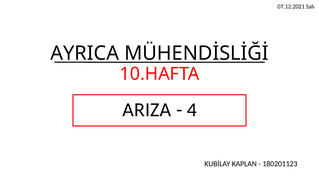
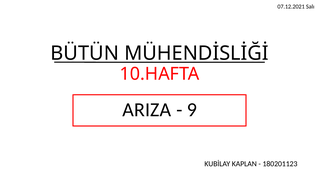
AYRICA: AYRICA -> BÜTÜN
4: 4 -> 9
